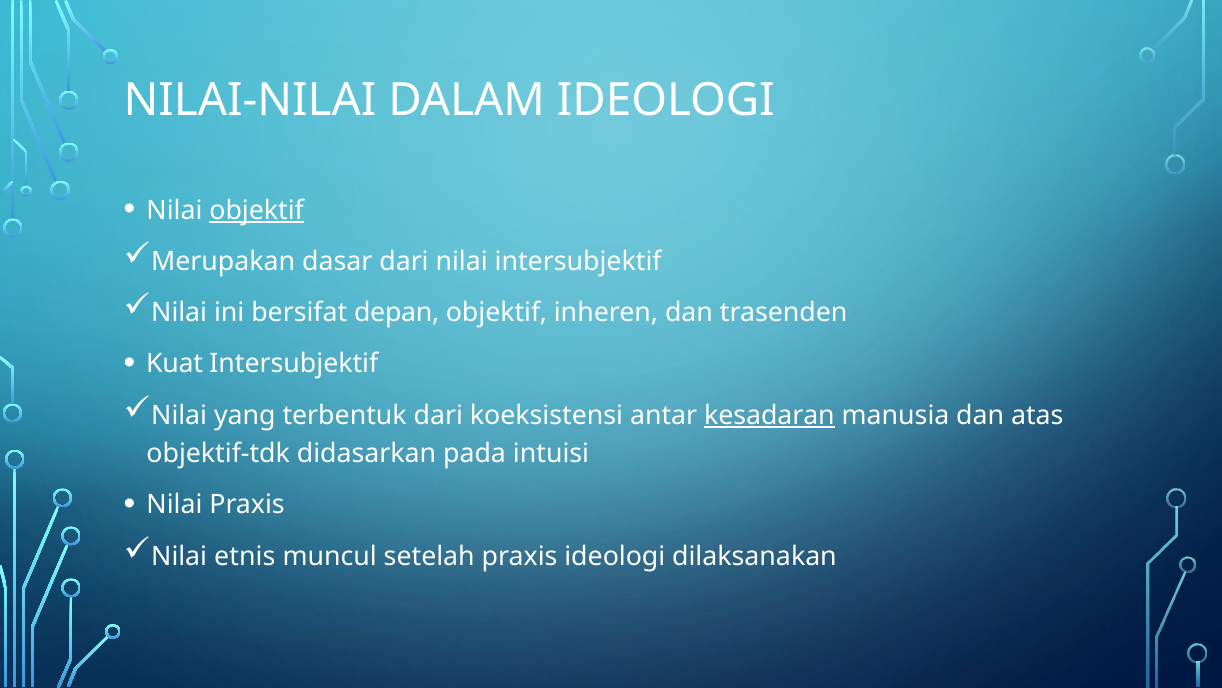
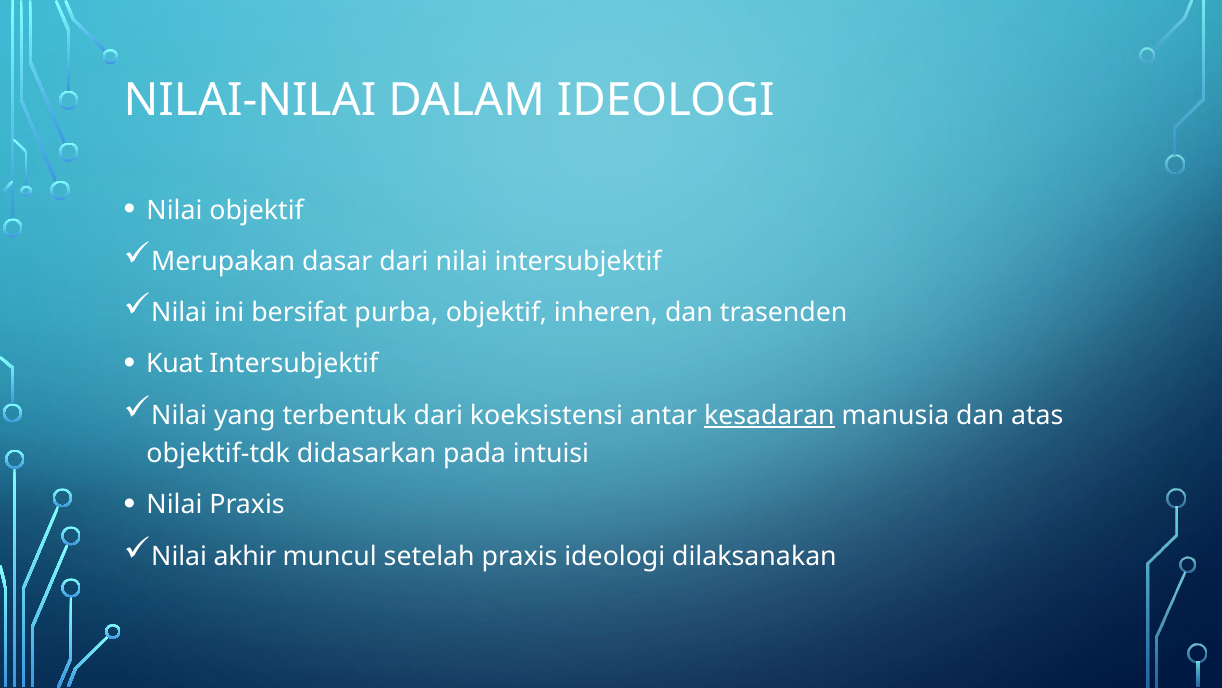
objektif at (257, 210) underline: present -> none
depan: depan -> purba
etnis: etnis -> akhir
